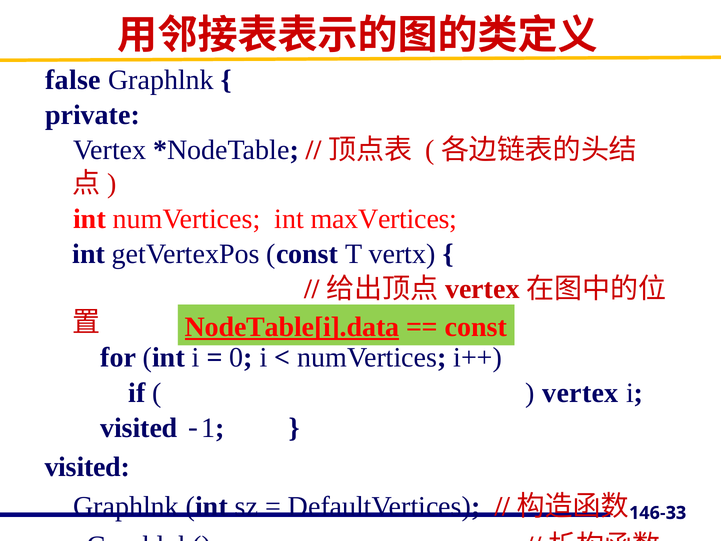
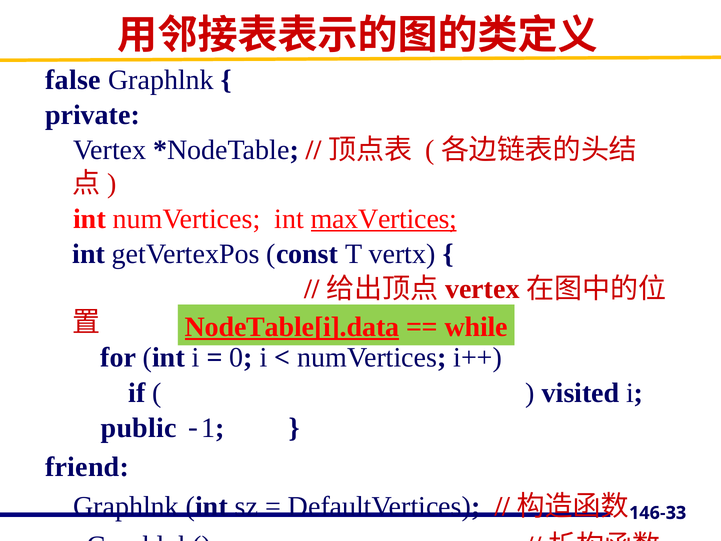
maxVertices underline: none -> present
const at (476, 327): const -> while
vertex at (580, 393): vertex -> visited
visited at (139, 428): visited -> public
visited at (87, 467): visited -> friend
